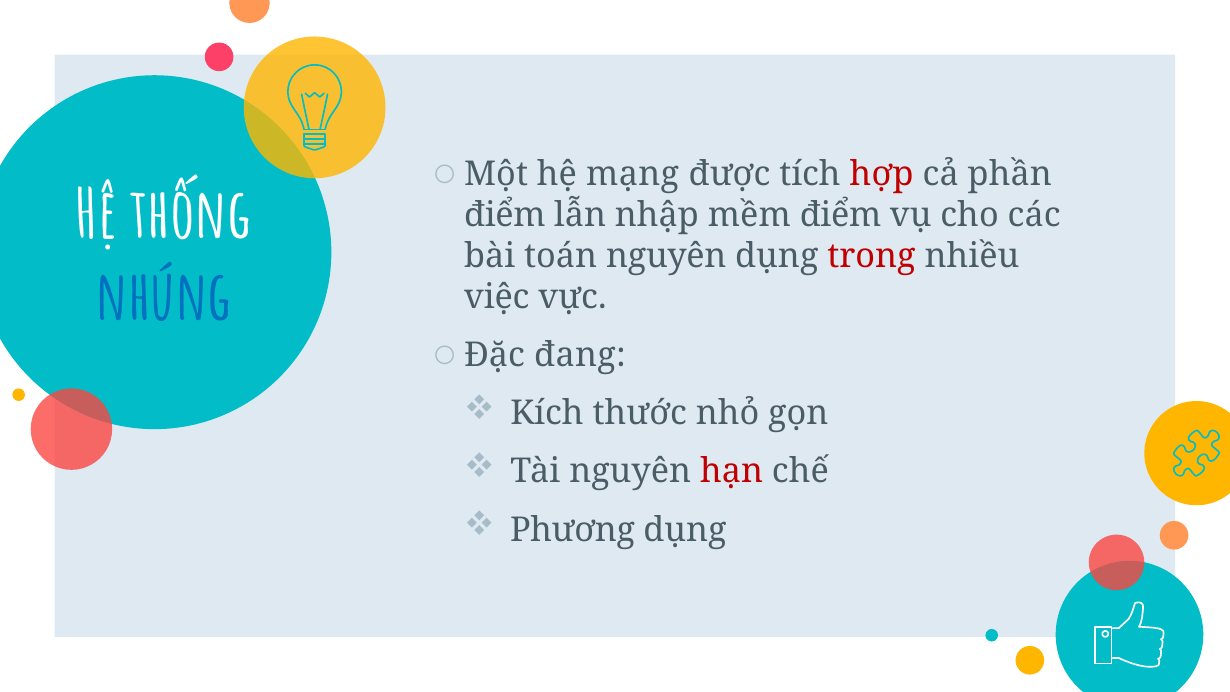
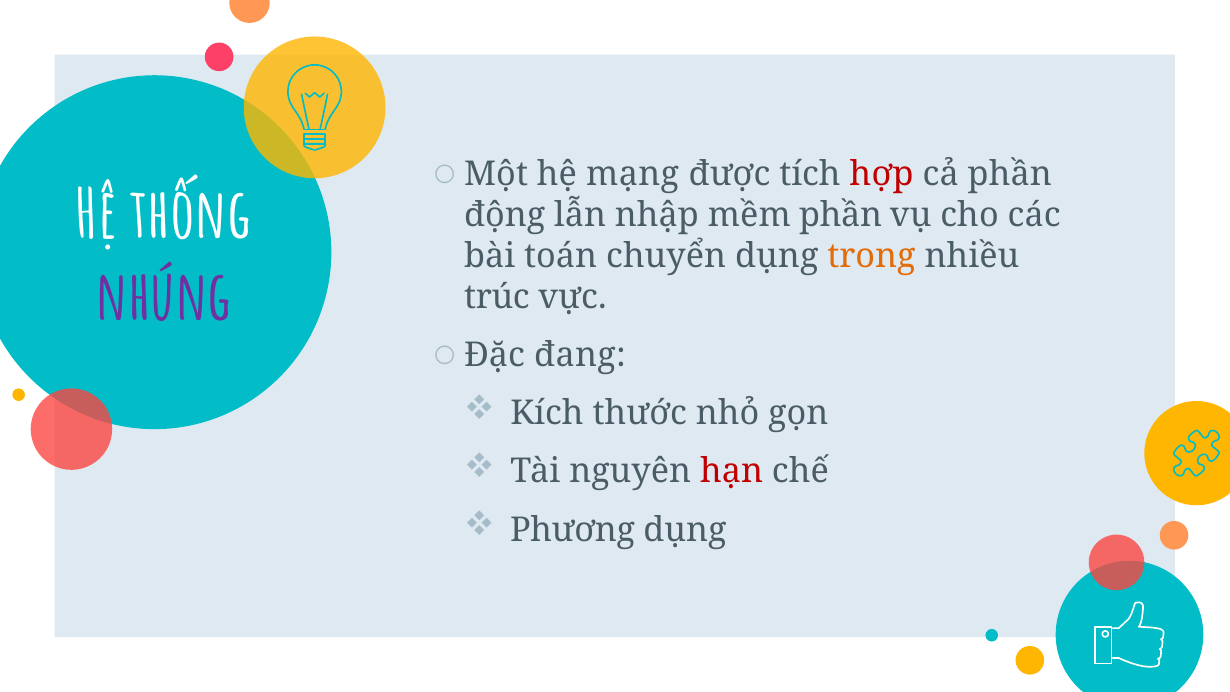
điểm at (505, 215): điểm -> động
mềm điểm: điểm -> phần
toán nguyên: nguyên -> chuyển
trong colour: red -> orange
nhúng colour: blue -> purple
việc: việc -> trúc
